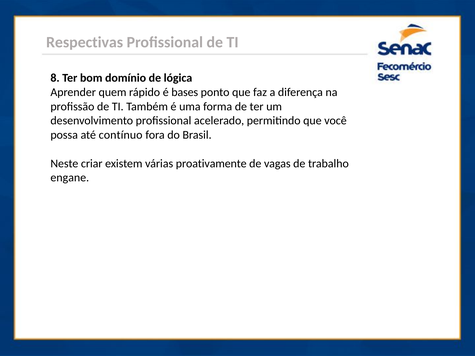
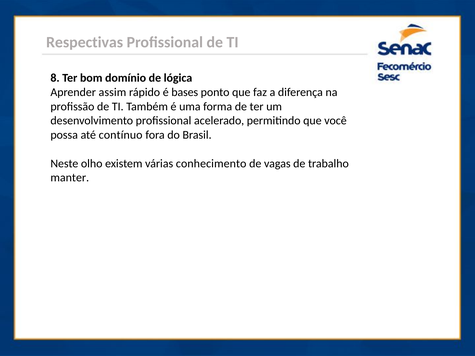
quem: quem -> assim
criar: criar -> olho
proativamente: proativamente -> conhecimento
engane: engane -> manter
